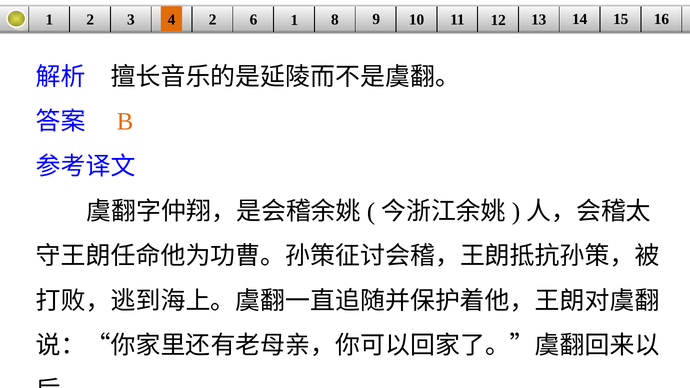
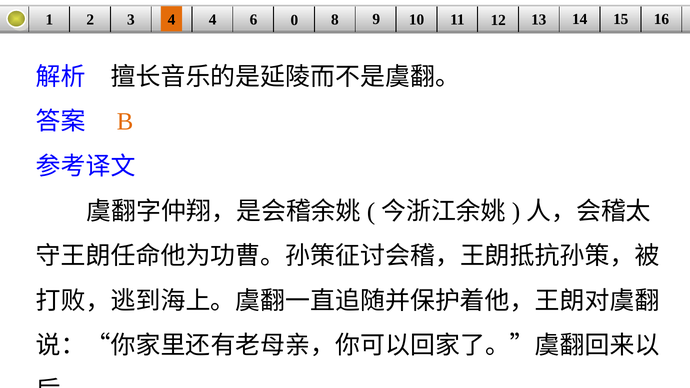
4 2: 2 -> 4
6 1: 1 -> 0
